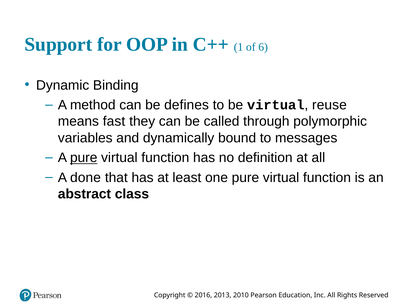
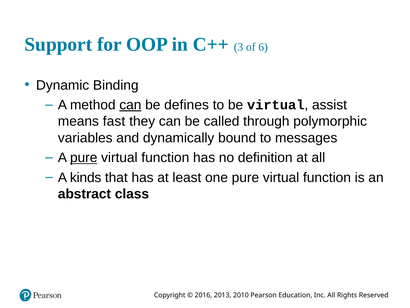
1: 1 -> 3
can at (130, 105) underline: none -> present
reuse: reuse -> assist
done: done -> kinds
